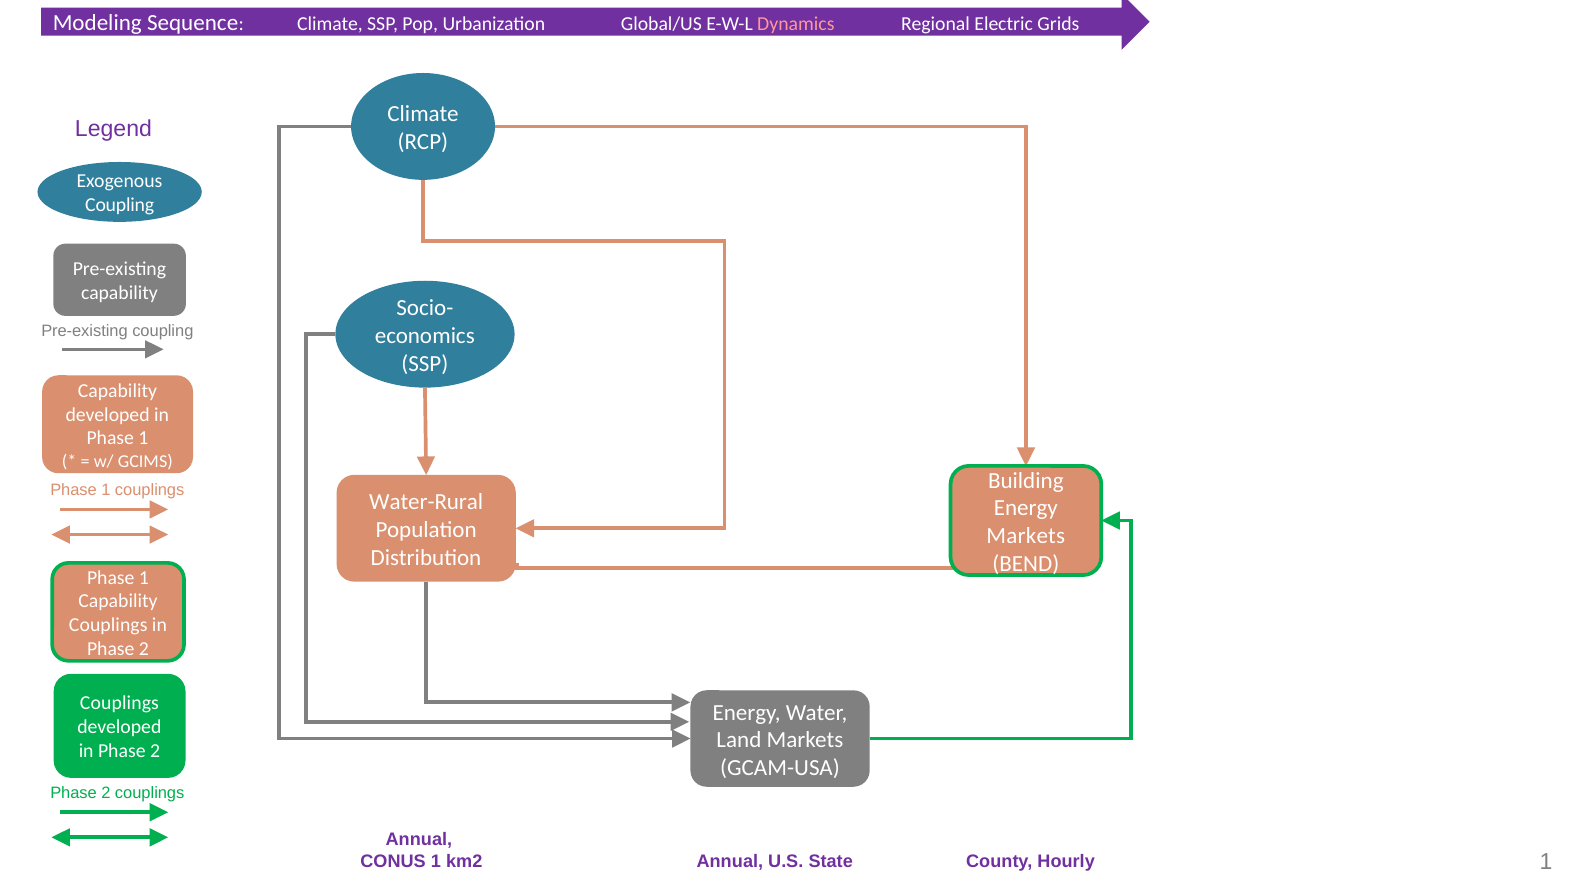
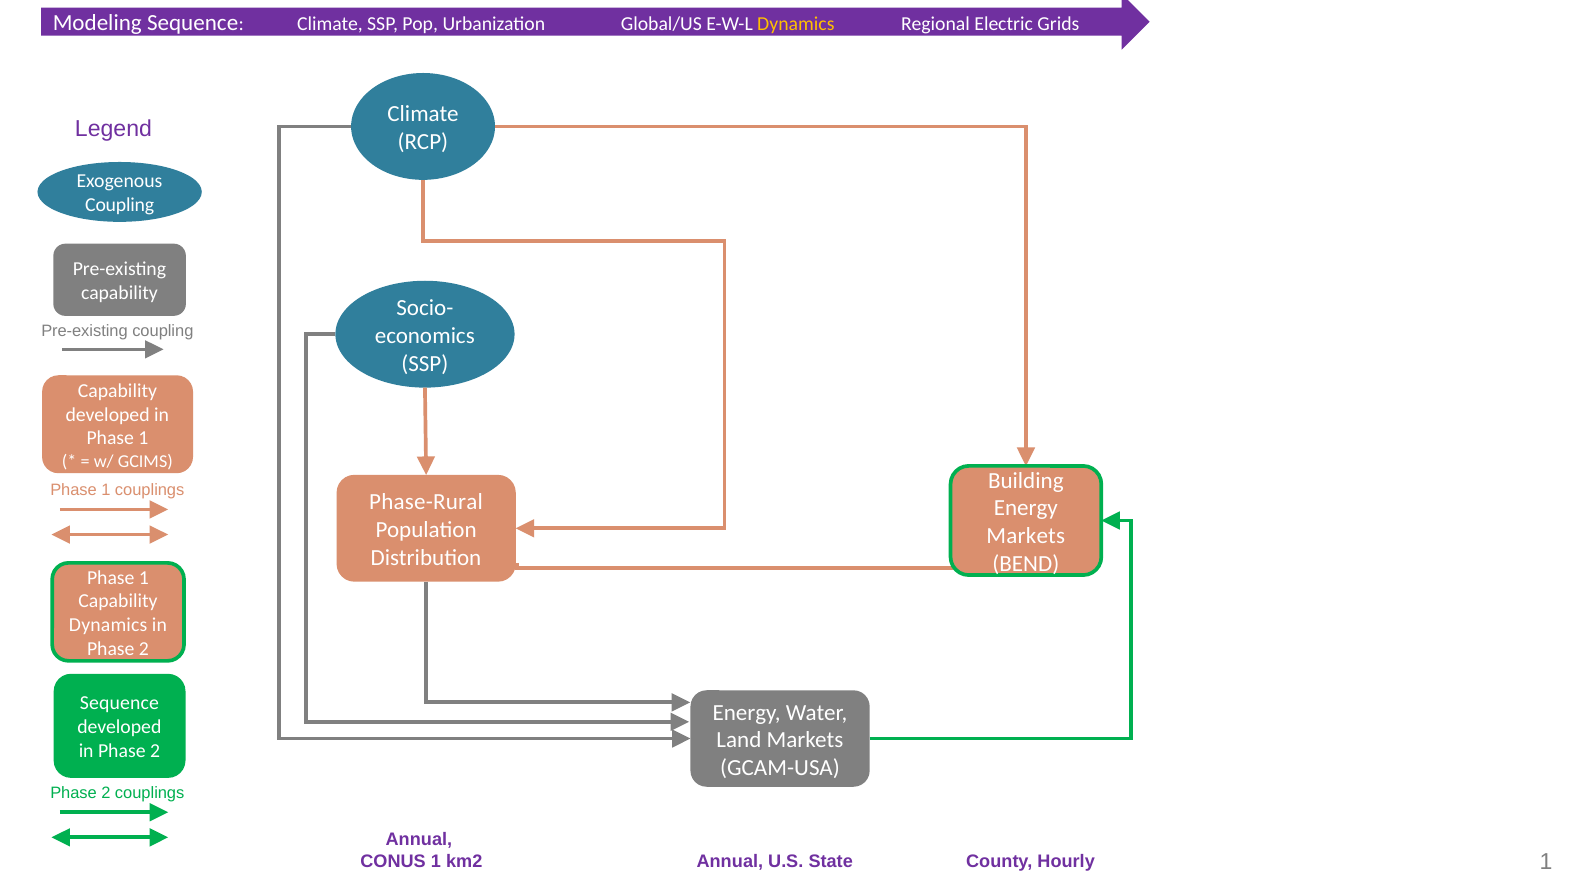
Dynamics at (796, 24) colour: pink -> yellow
Water-Rural: Water-Rural -> Phase-Rural
Couplings at (108, 625): Couplings -> Dynamics
Couplings at (119, 704): Couplings -> Sequence
